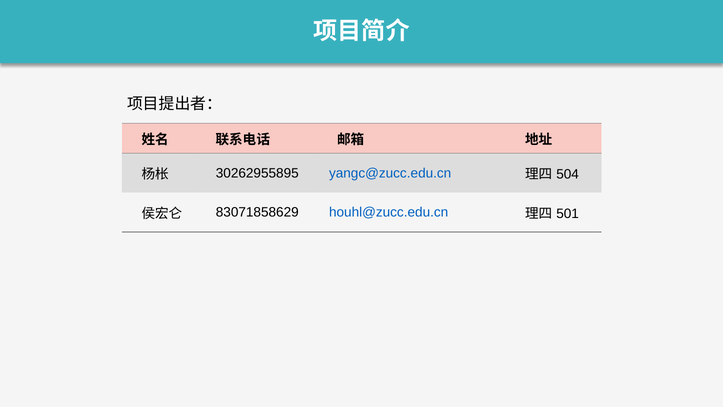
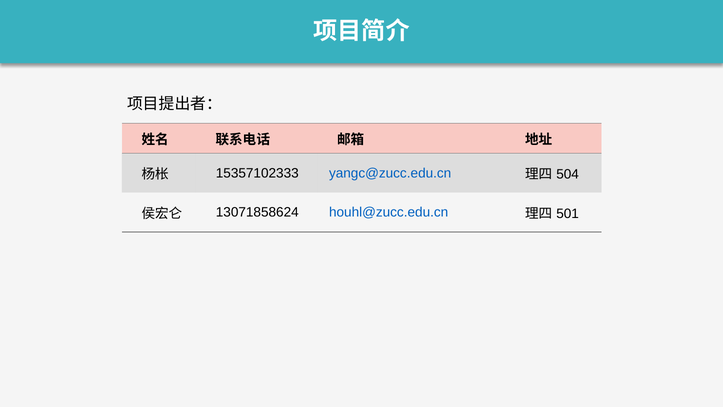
30262955895: 30262955895 -> 15357102333
83071858629: 83071858629 -> 13071858624
